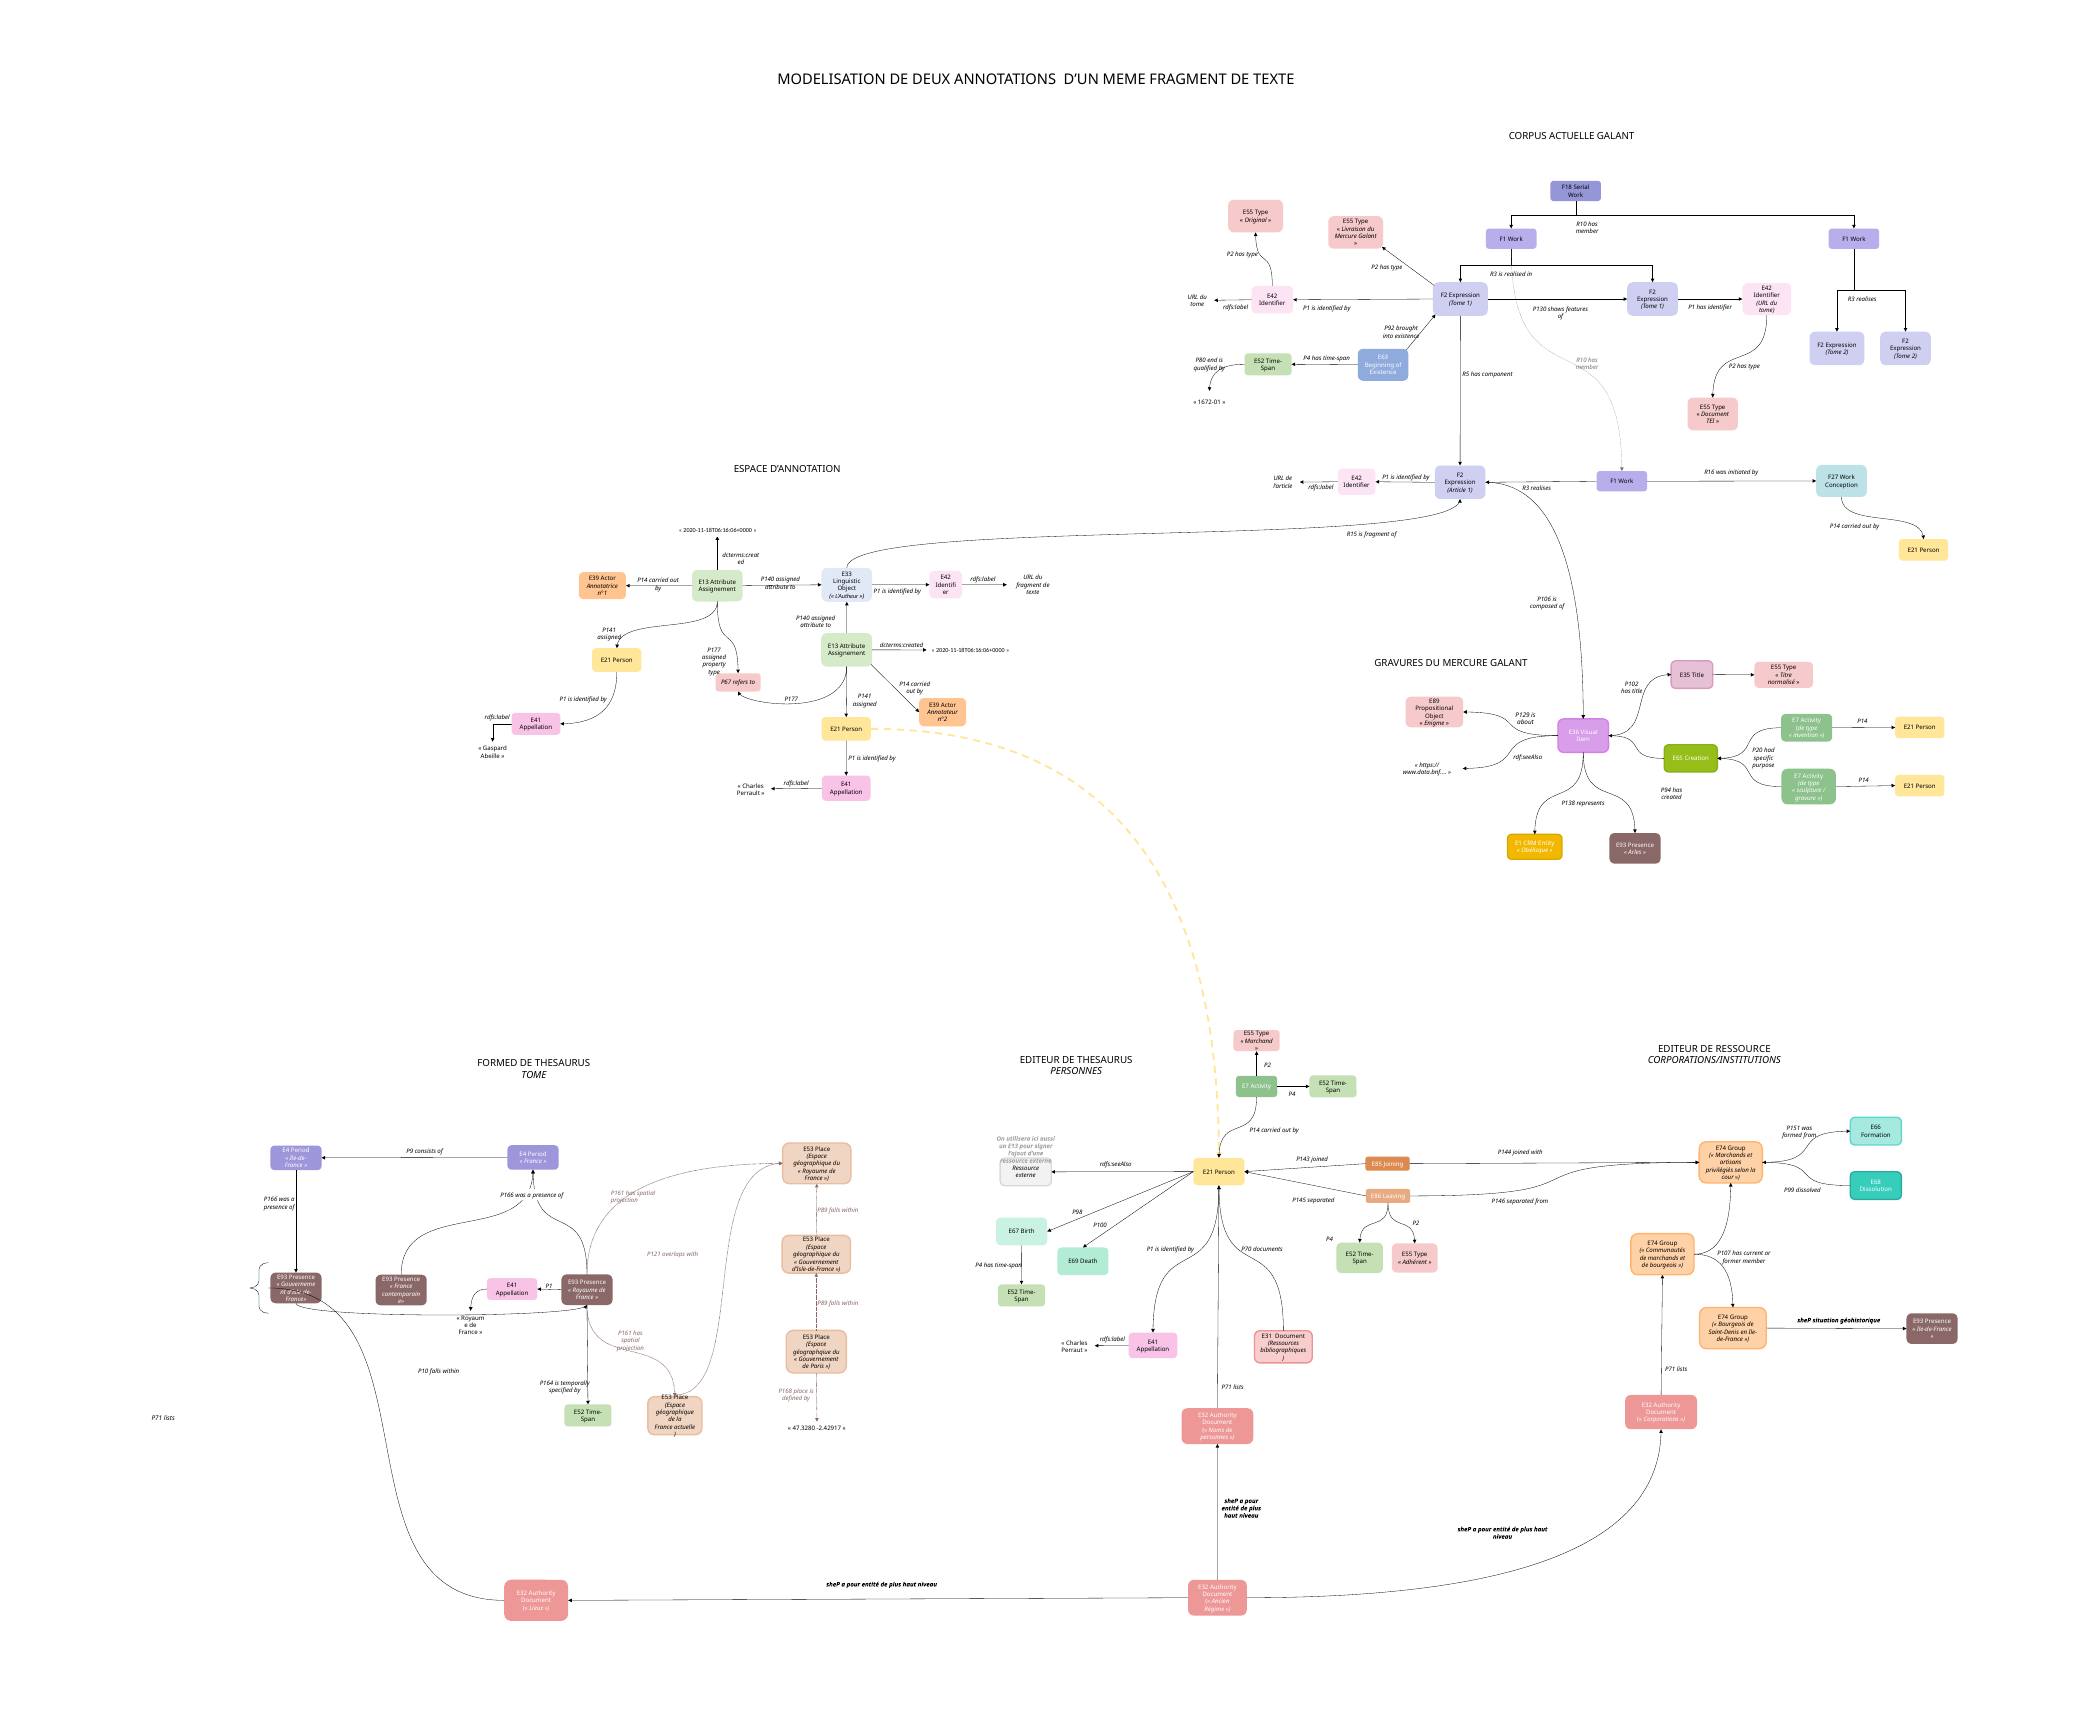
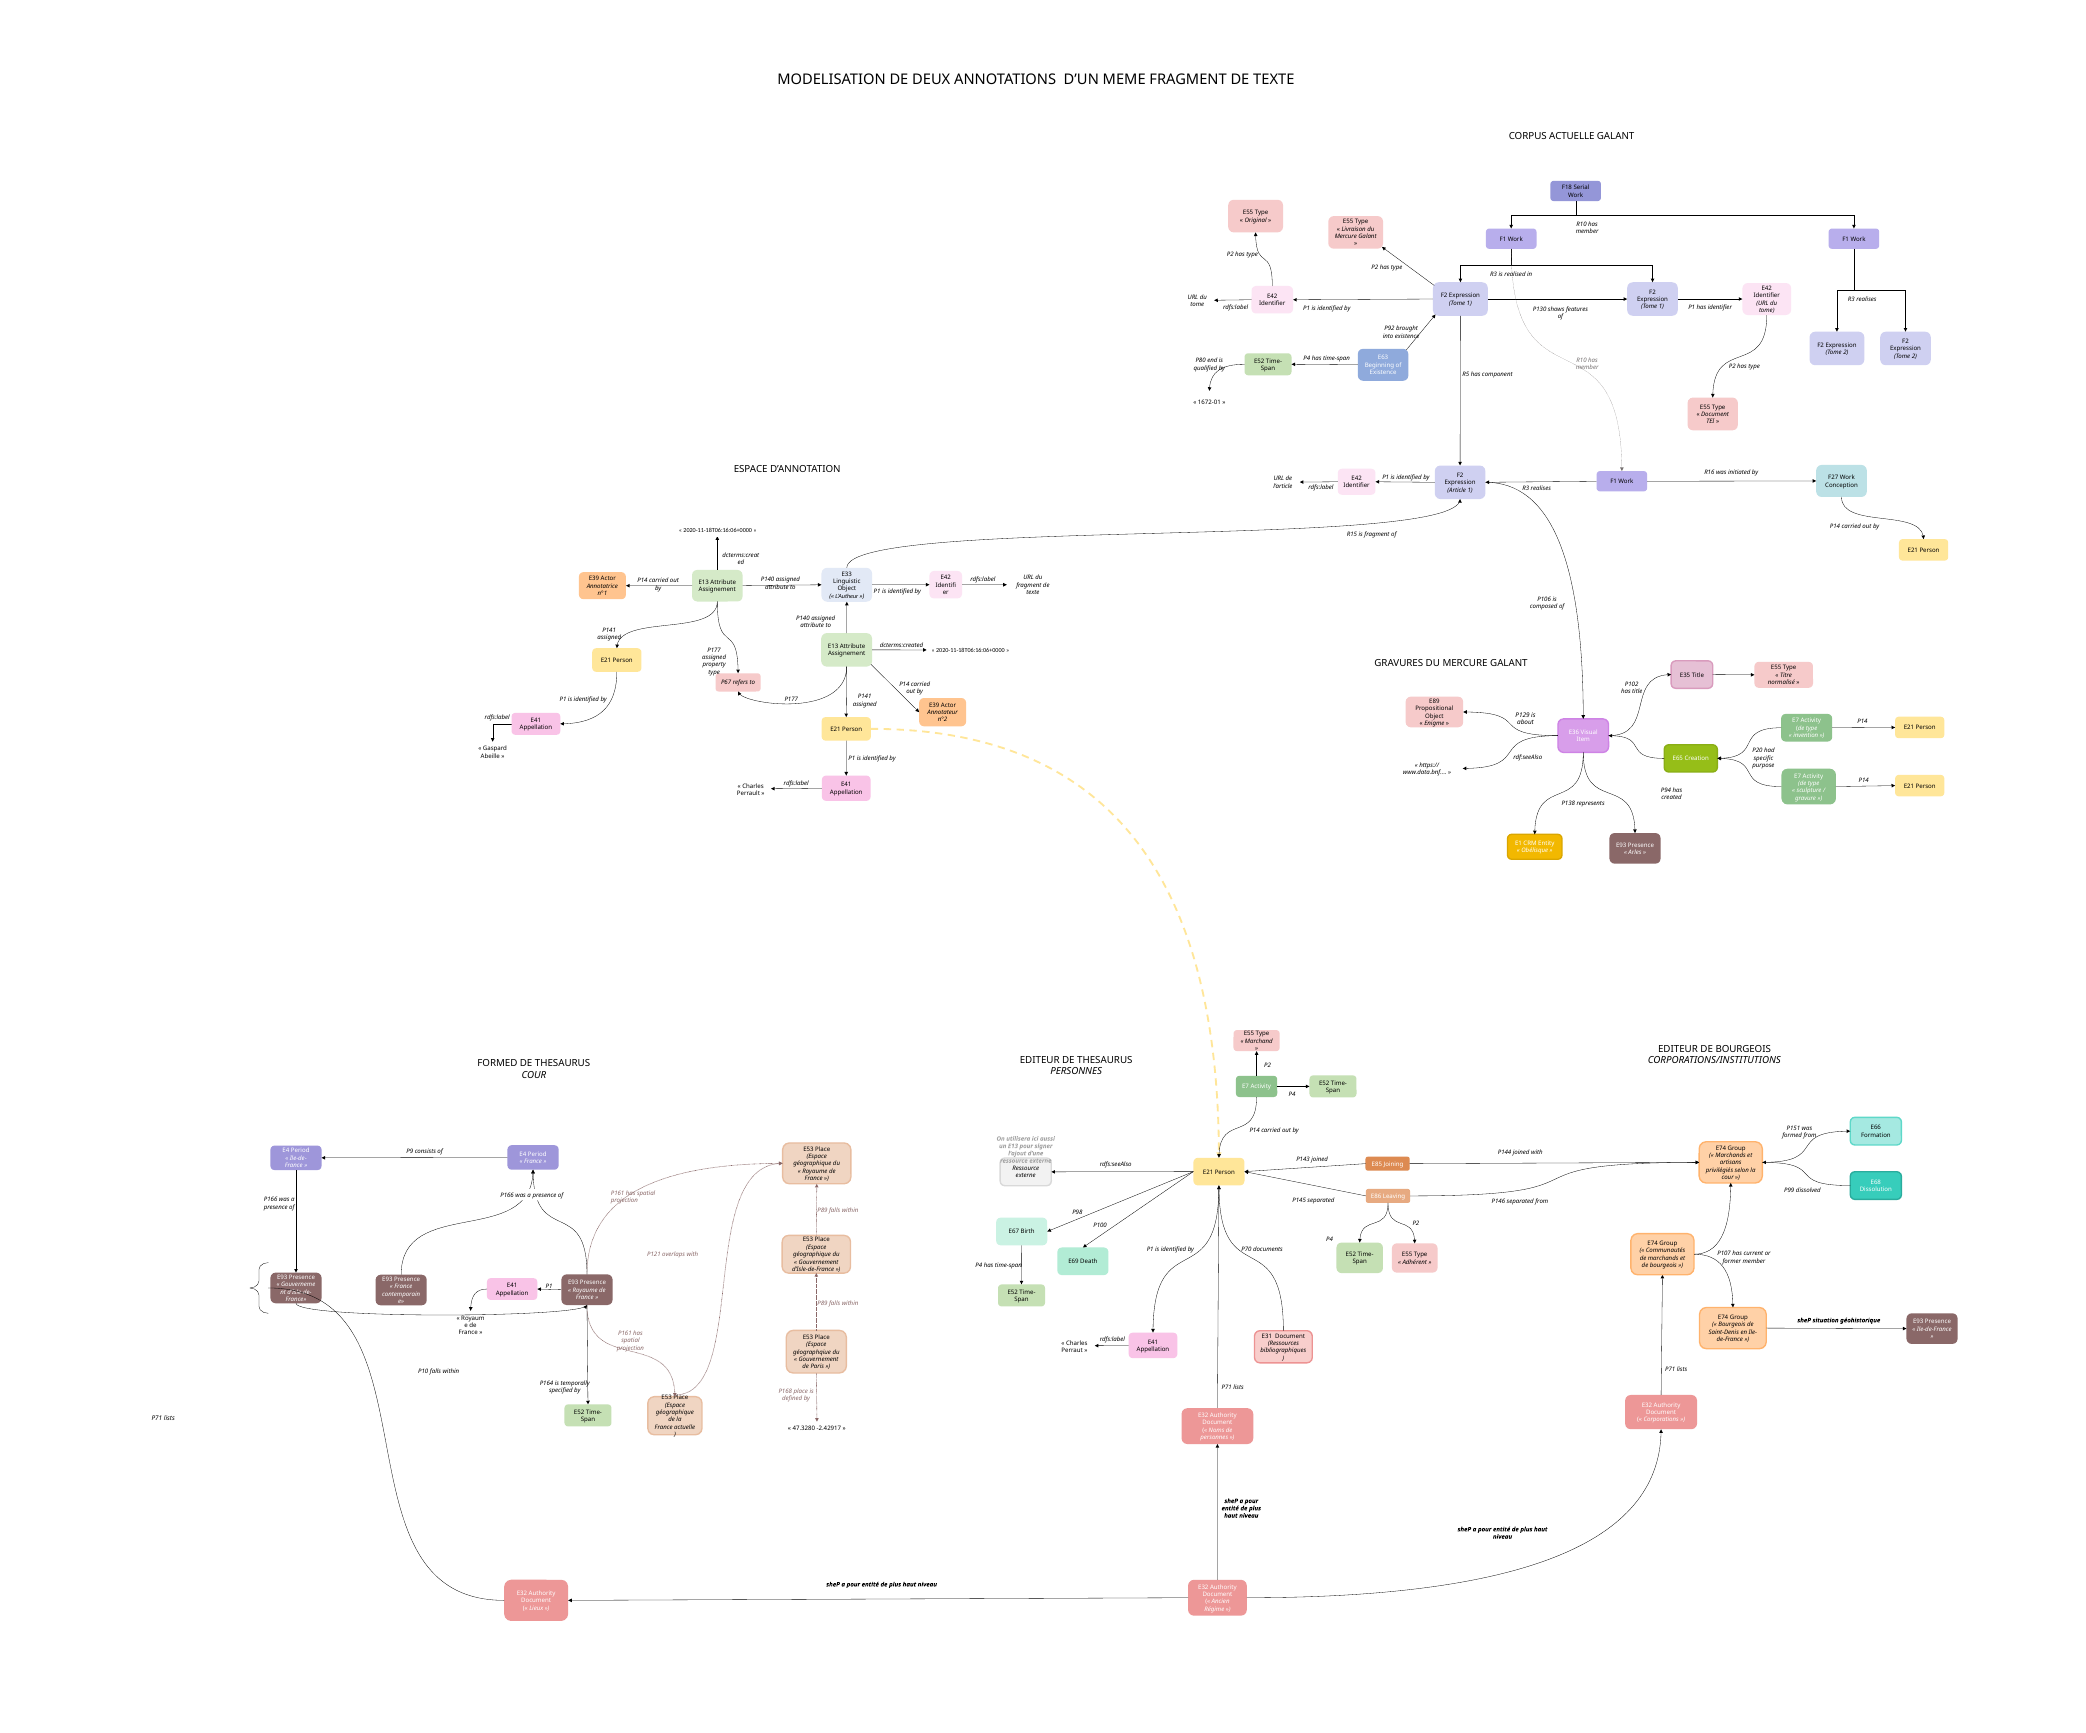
EDITEUR DE RESSOURCE: RESSOURCE -> BOURGEOIS
TOME at (534, 1075): TOME -> COUR
